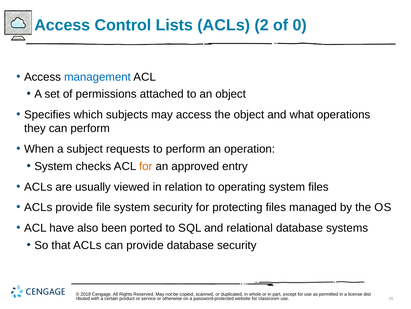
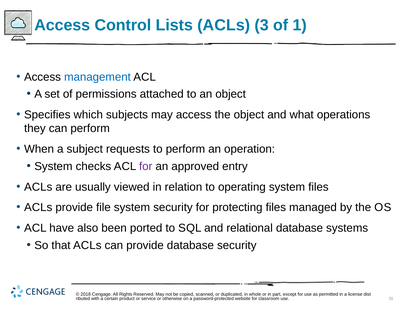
2: 2 -> 3
0: 0 -> 1
for at (146, 166) colour: orange -> purple
